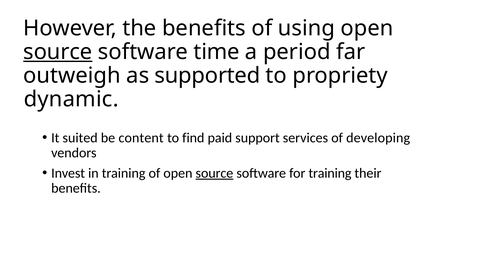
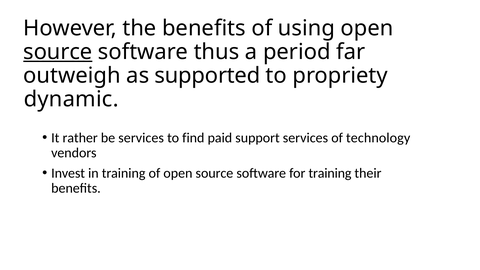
time: time -> thus
suited: suited -> rather
be content: content -> services
developing: developing -> technology
source at (214, 173) underline: present -> none
